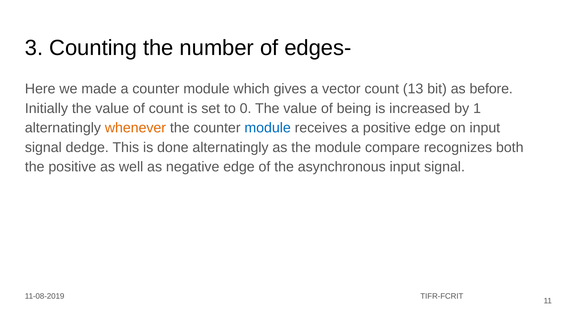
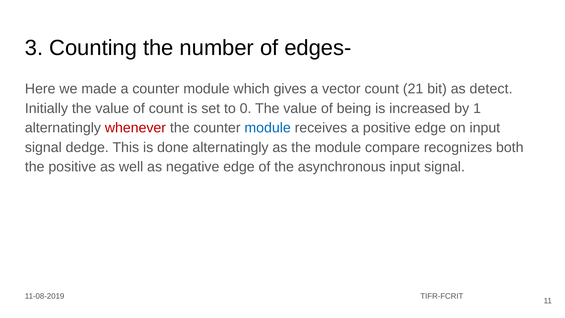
13: 13 -> 21
before: before -> detect
whenever colour: orange -> red
